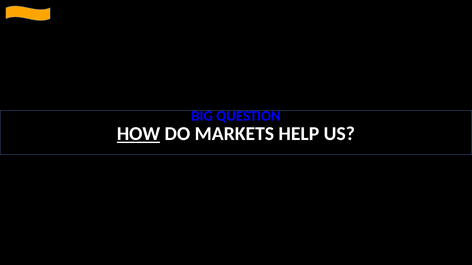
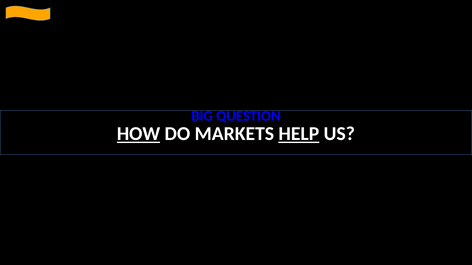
HELP underline: none -> present
